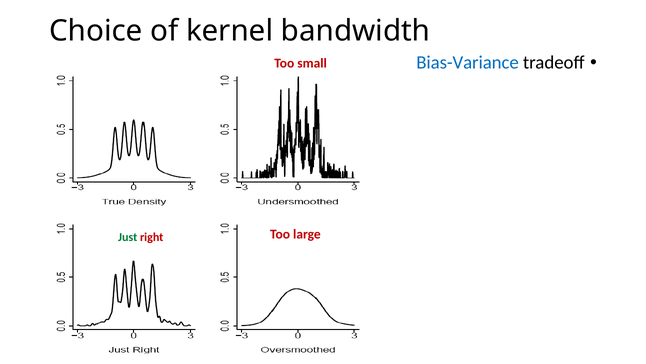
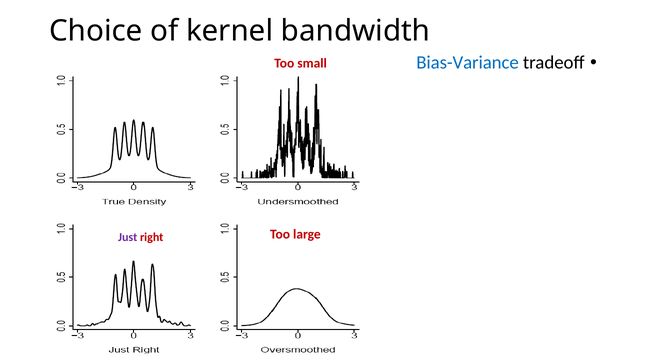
Just colour: green -> purple
